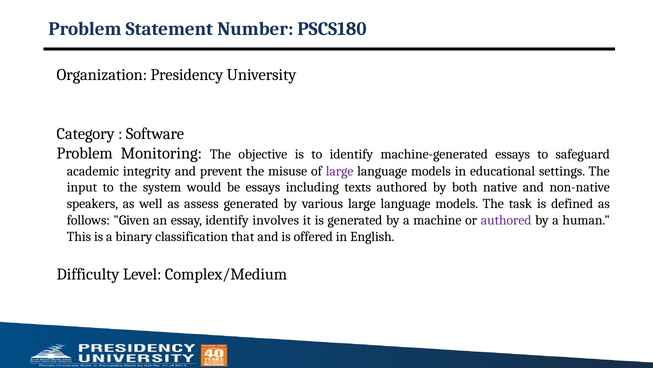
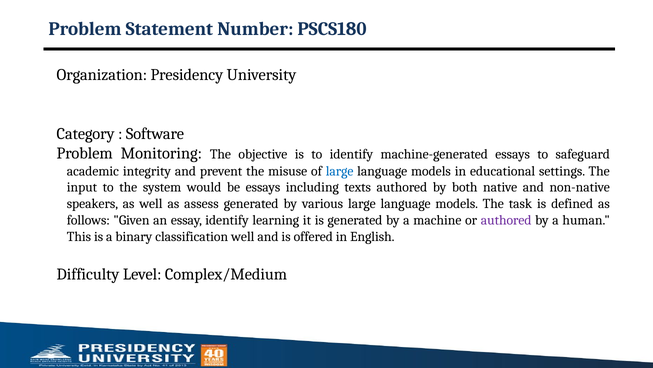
large at (340, 171) colour: purple -> blue
involves: involves -> learning
classification that: that -> well
